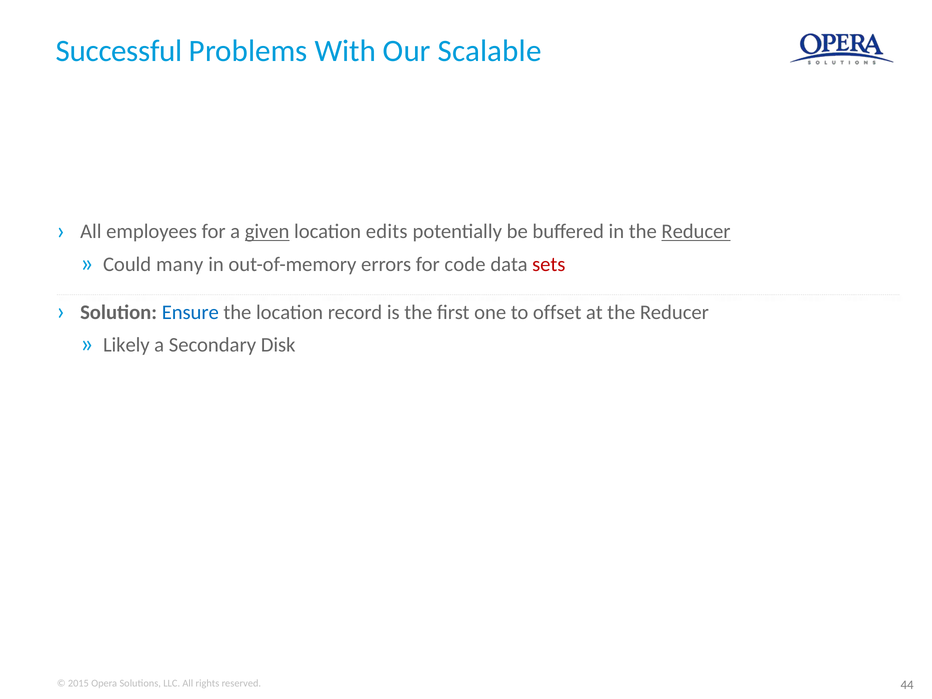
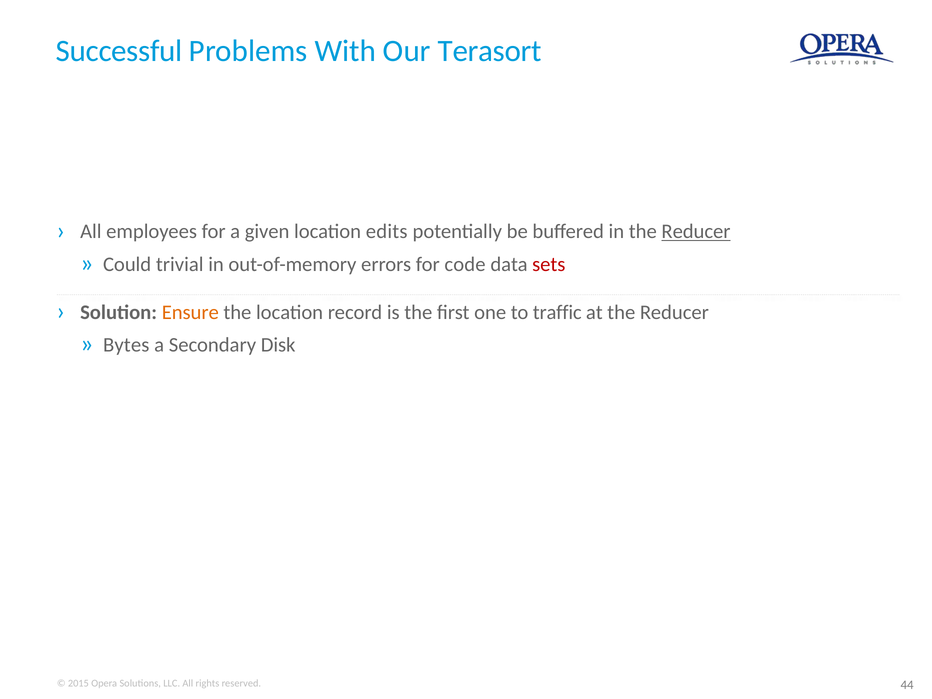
Scalable: Scalable -> Terasort
given underline: present -> none
many: many -> trivial
Ensure colour: blue -> orange
offset: offset -> traffic
Likely: Likely -> Bytes
